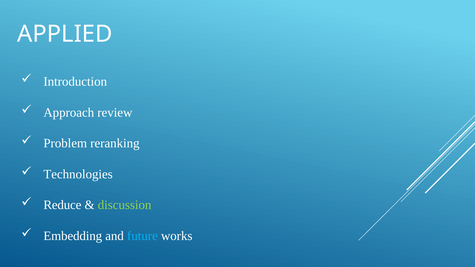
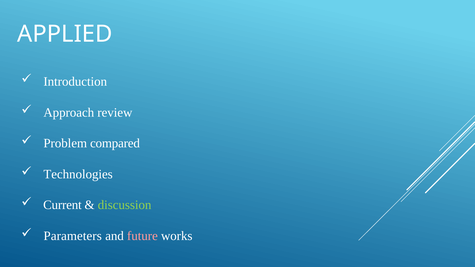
reranking: reranking -> compared
Reduce: Reduce -> Current
Embedding: Embedding -> Parameters
future colour: light blue -> pink
